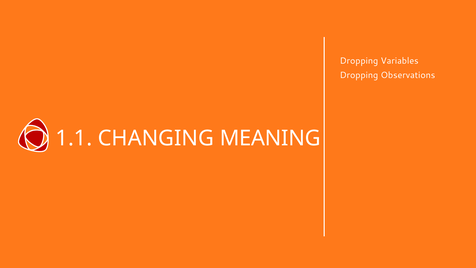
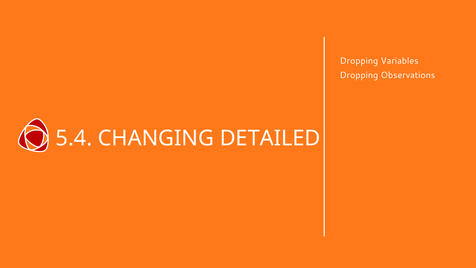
1.1: 1.1 -> 5.4
MEANING: MEANING -> DETAILED
